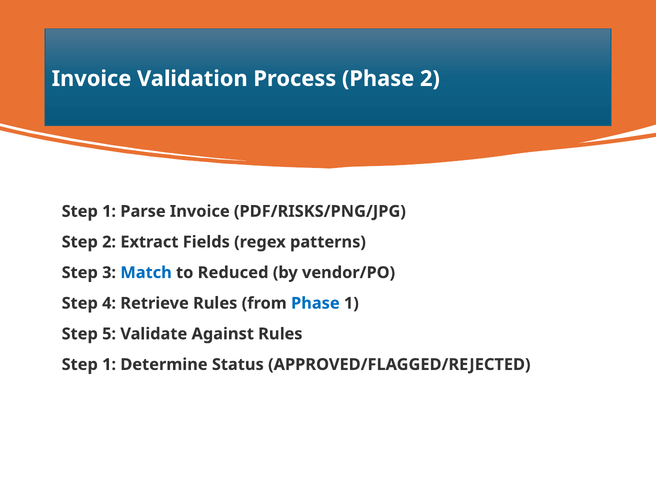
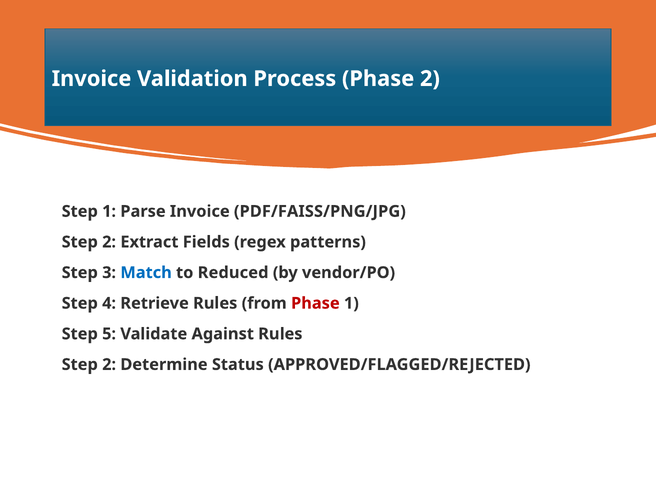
PDF/RISKS/PNG/JPG: PDF/RISKS/PNG/JPG -> PDF/FAISS/PNG/JPG
Phase at (315, 303) colour: blue -> red
1 at (109, 365): 1 -> 2
